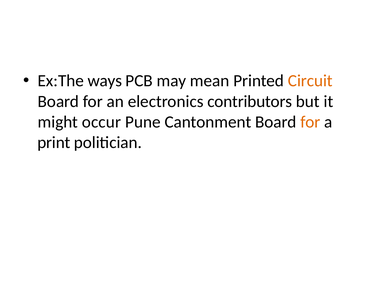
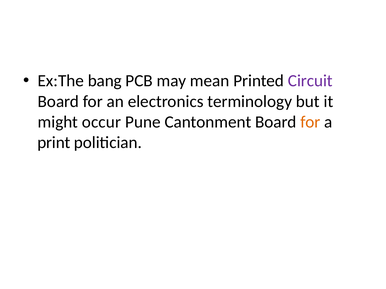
ways: ways -> bang
Circuit colour: orange -> purple
contributors: contributors -> terminology
